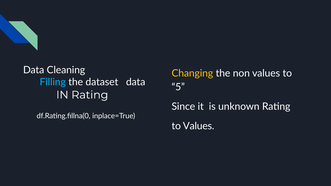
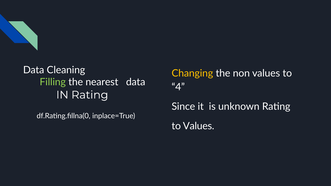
Filling colour: light blue -> light green
dataset: dataset -> nearest
5: 5 -> 4
